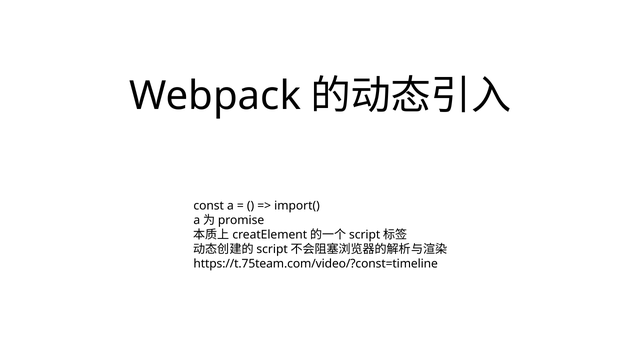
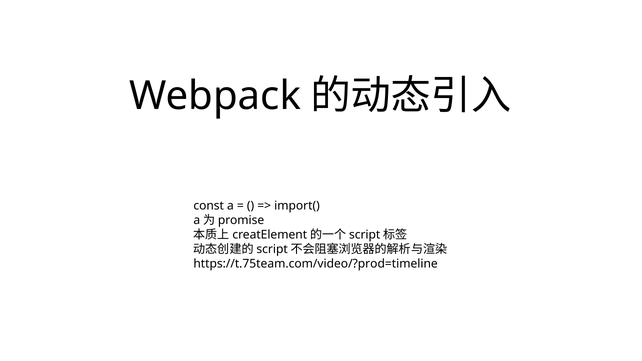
https://t.75team.com/video/?const=timeline: https://t.75team.com/video/?const=timeline -> https://t.75team.com/video/?prod=timeline
